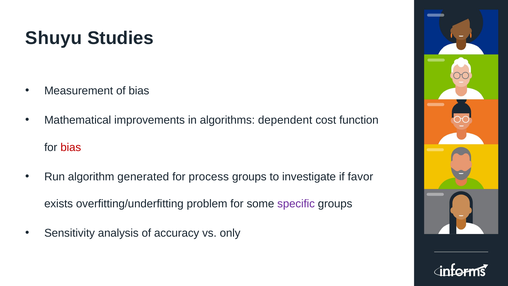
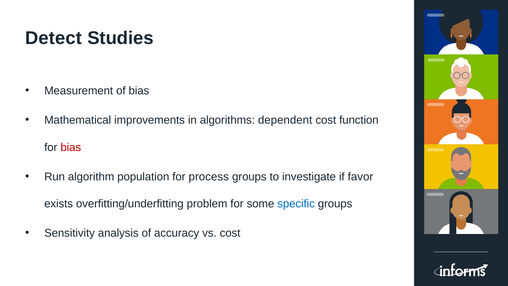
Shuyu: Shuyu -> Detect
generated: generated -> population
specific colour: purple -> blue
vs only: only -> cost
